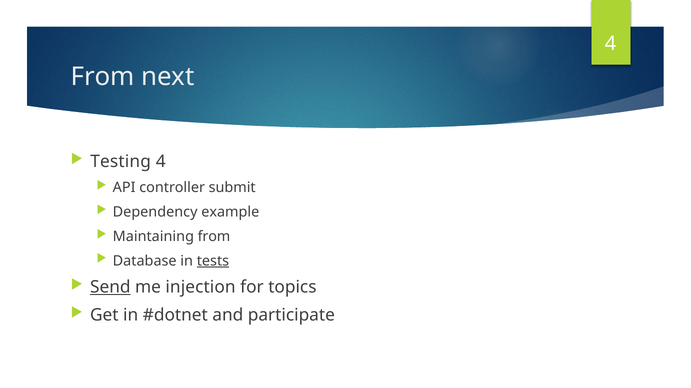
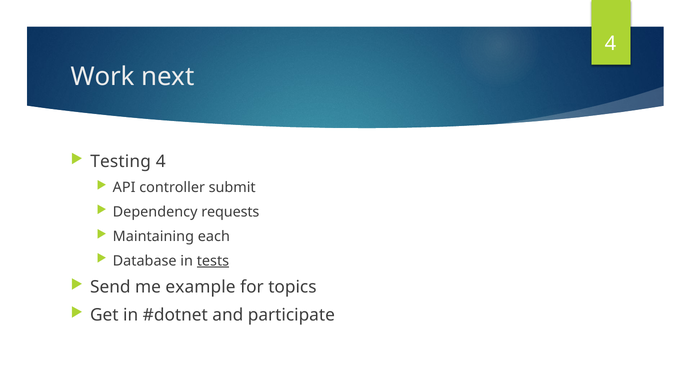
From at (103, 77): From -> Work
example: example -> requests
Maintaining from: from -> each
Send underline: present -> none
injection: injection -> example
